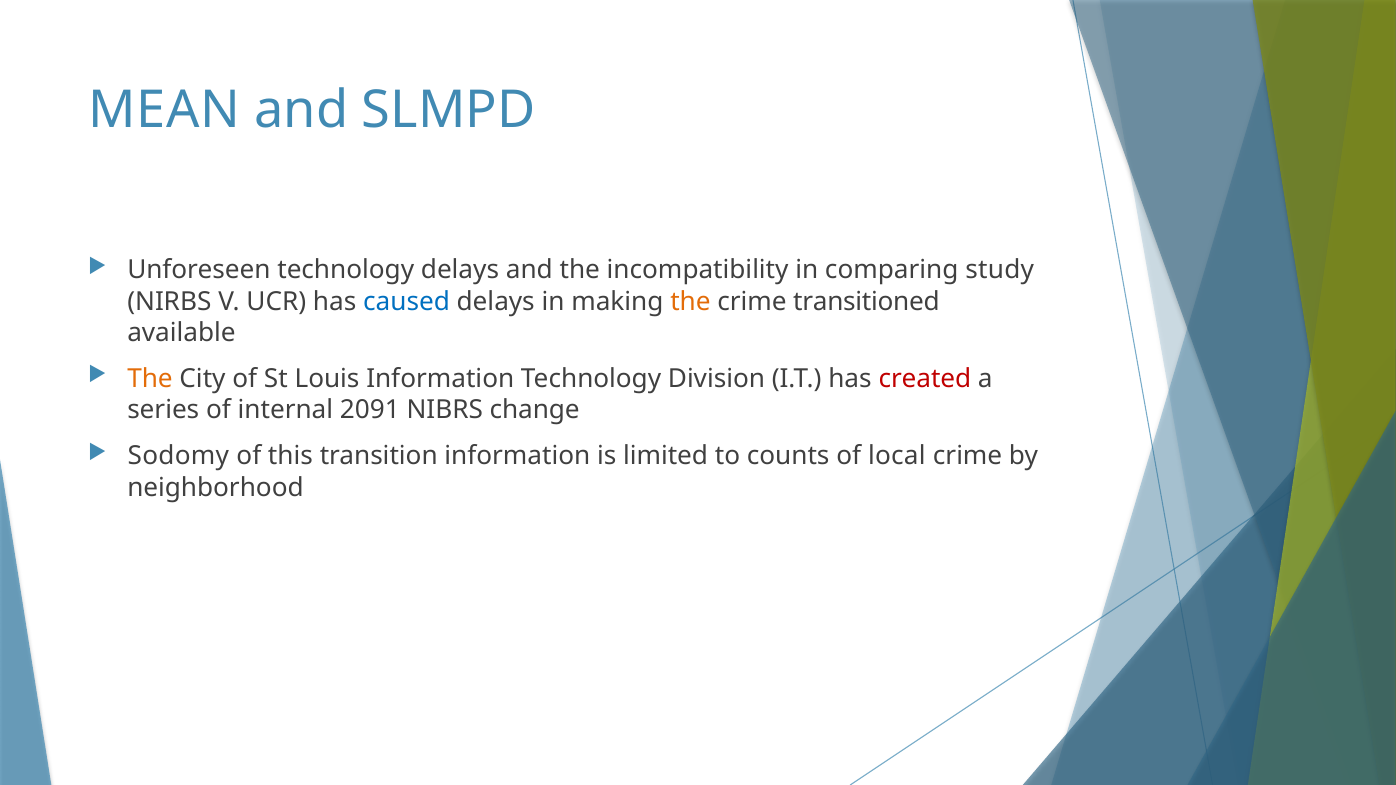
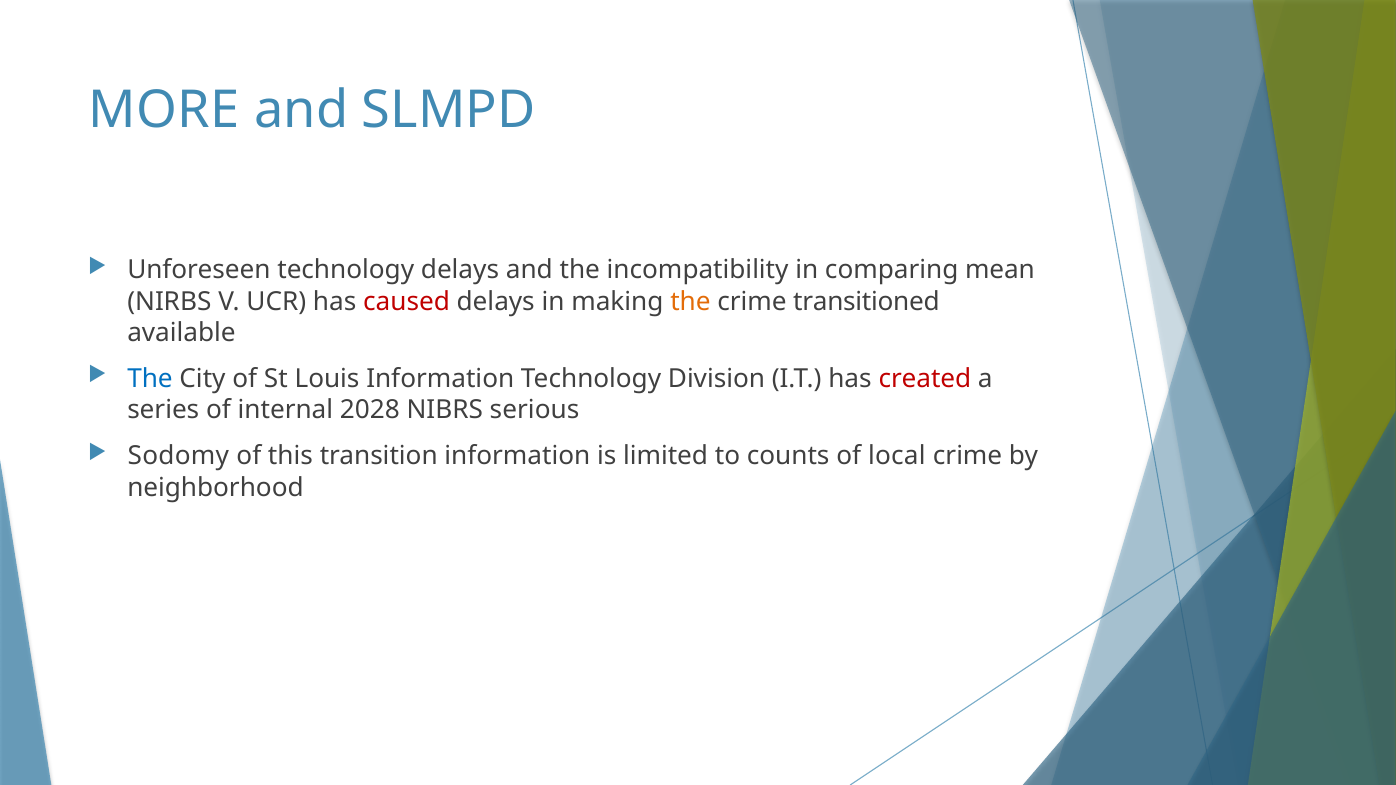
MEAN: MEAN -> MORE
study: study -> mean
caused colour: blue -> red
The at (150, 379) colour: orange -> blue
2091: 2091 -> 2028
change: change -> serious
